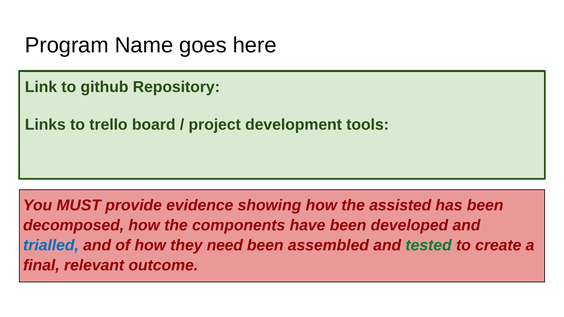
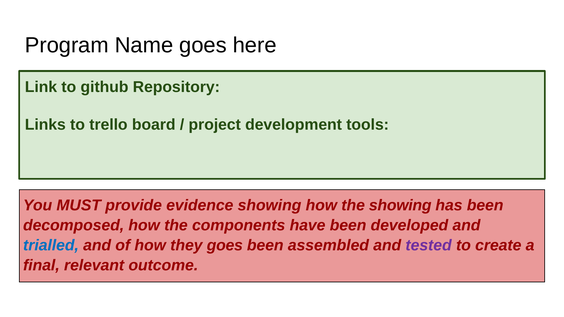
the assisted: assisted -> showing
they need: need -> goes
tested colour: green -> purple
